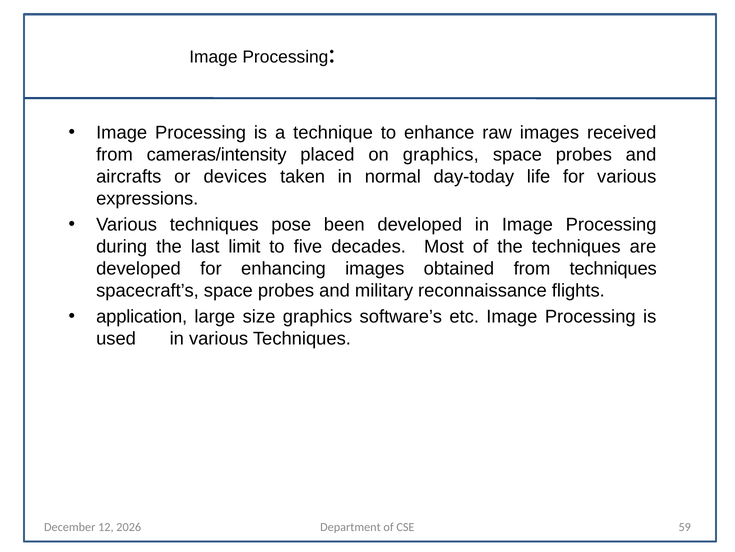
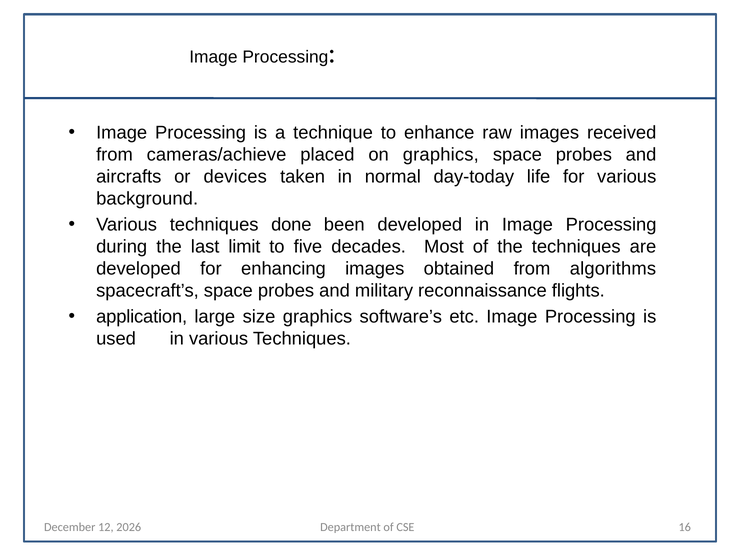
cameras/intensity: cameras/intensity -> cameras/achieve
expressions: expressions -> background
pose: pose -> done
from techniques: techniques -> algorithms
59: 59 -> 16
